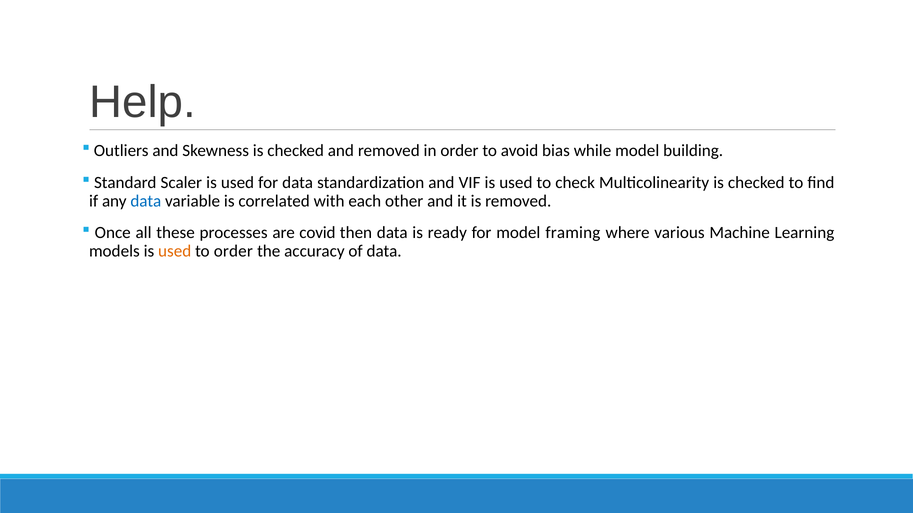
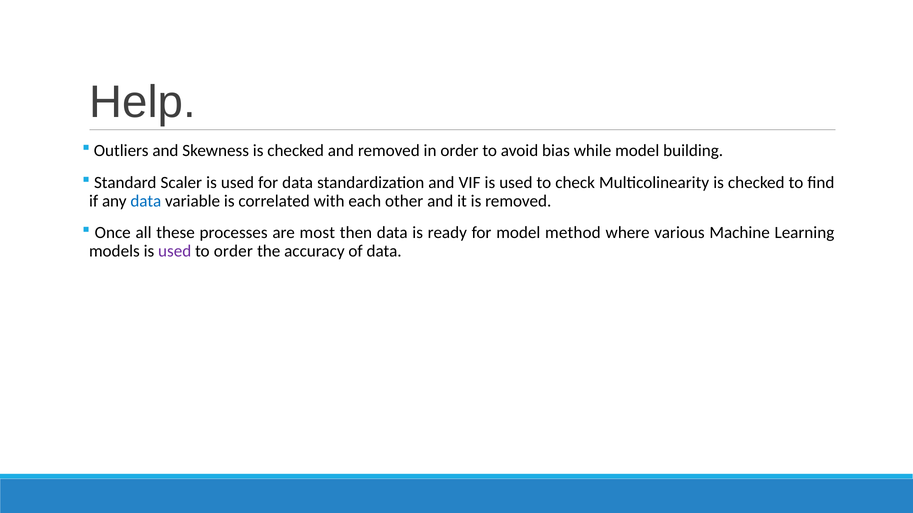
covid: covid -> most
framing: framing -> method
used at (175, 251) colour: orange -> purple
